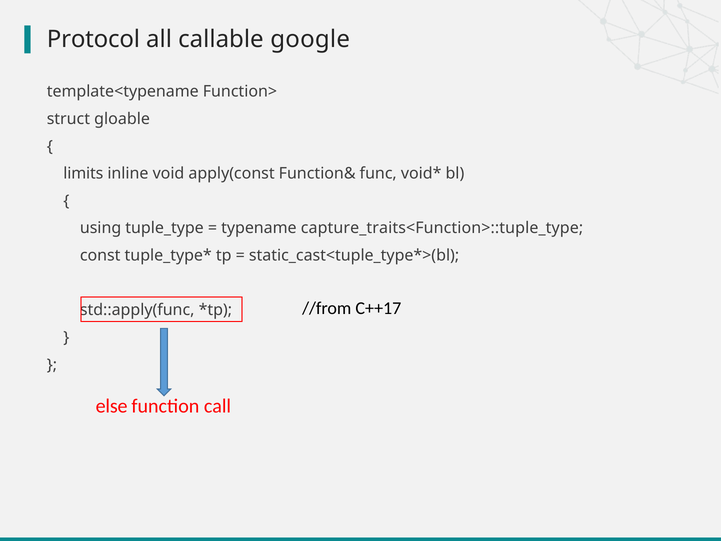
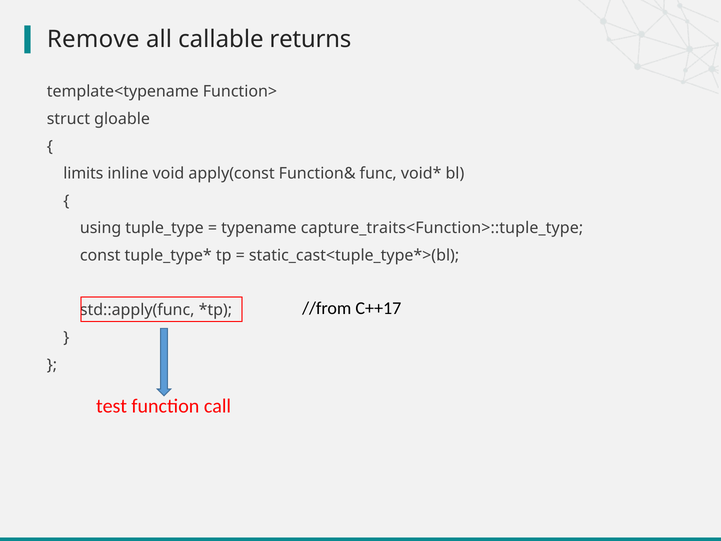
Protocol: Protocol -> Remove
google: google -> returns
else: else -> test
